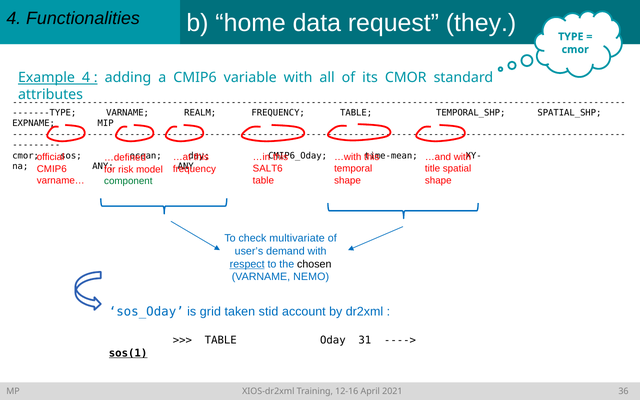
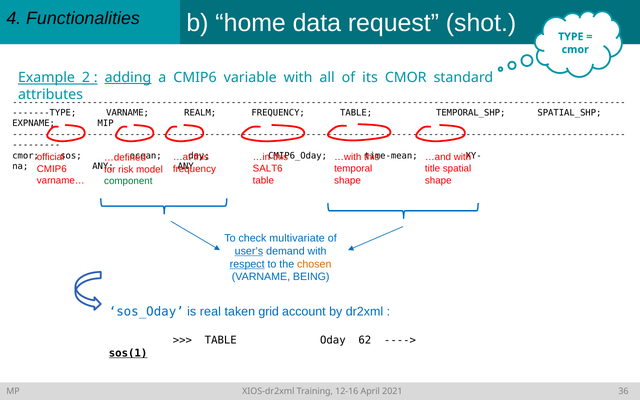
they: they -> shot
Example 4: 4 -> 2
adding underline: none -> present
user’s underline: none -> present
chosen colour: black -> orange
NEMO: NEMO -> BEING
grid: grid -> real
stid: stid -> grid
31: 31 -> 62
